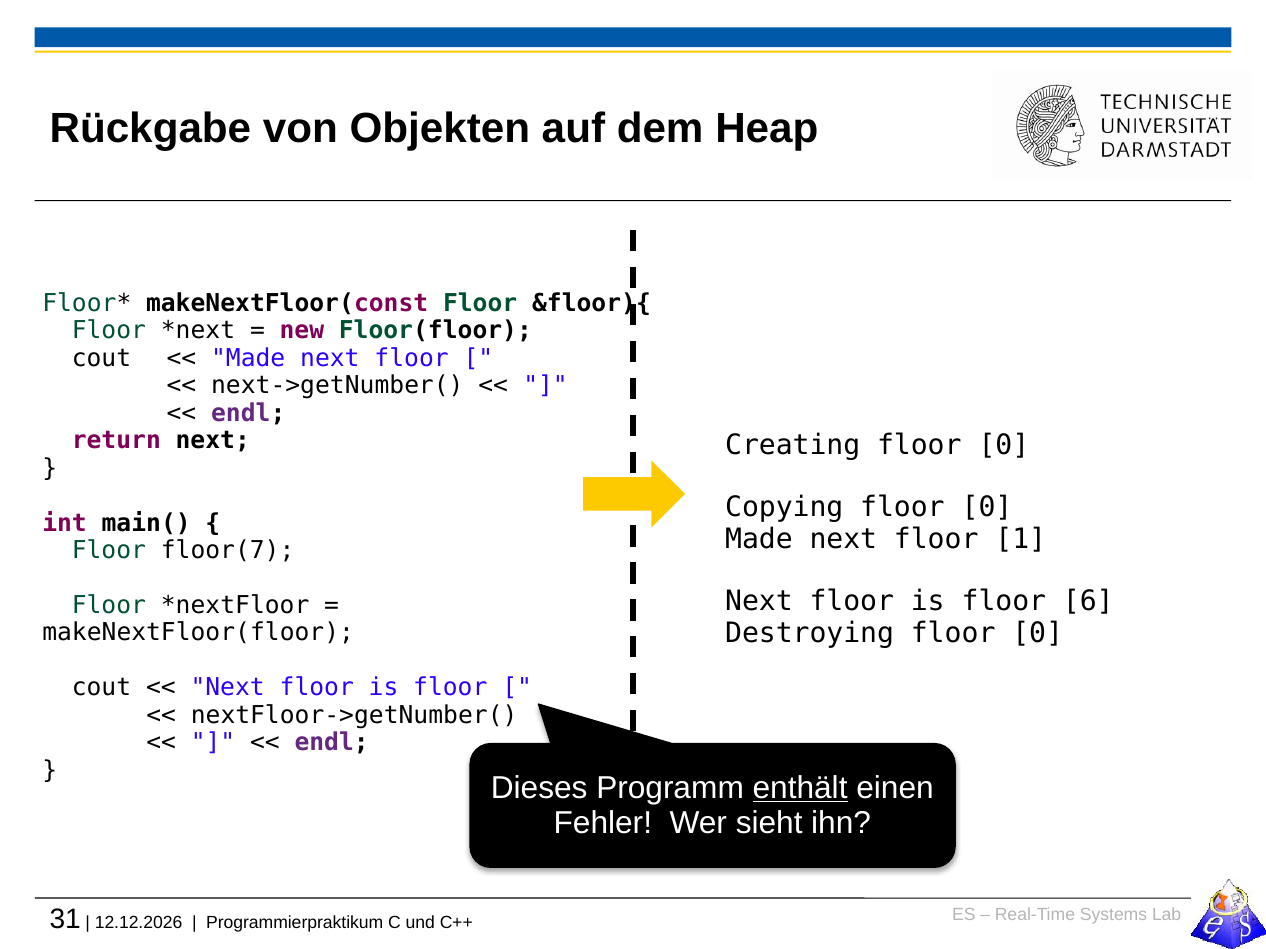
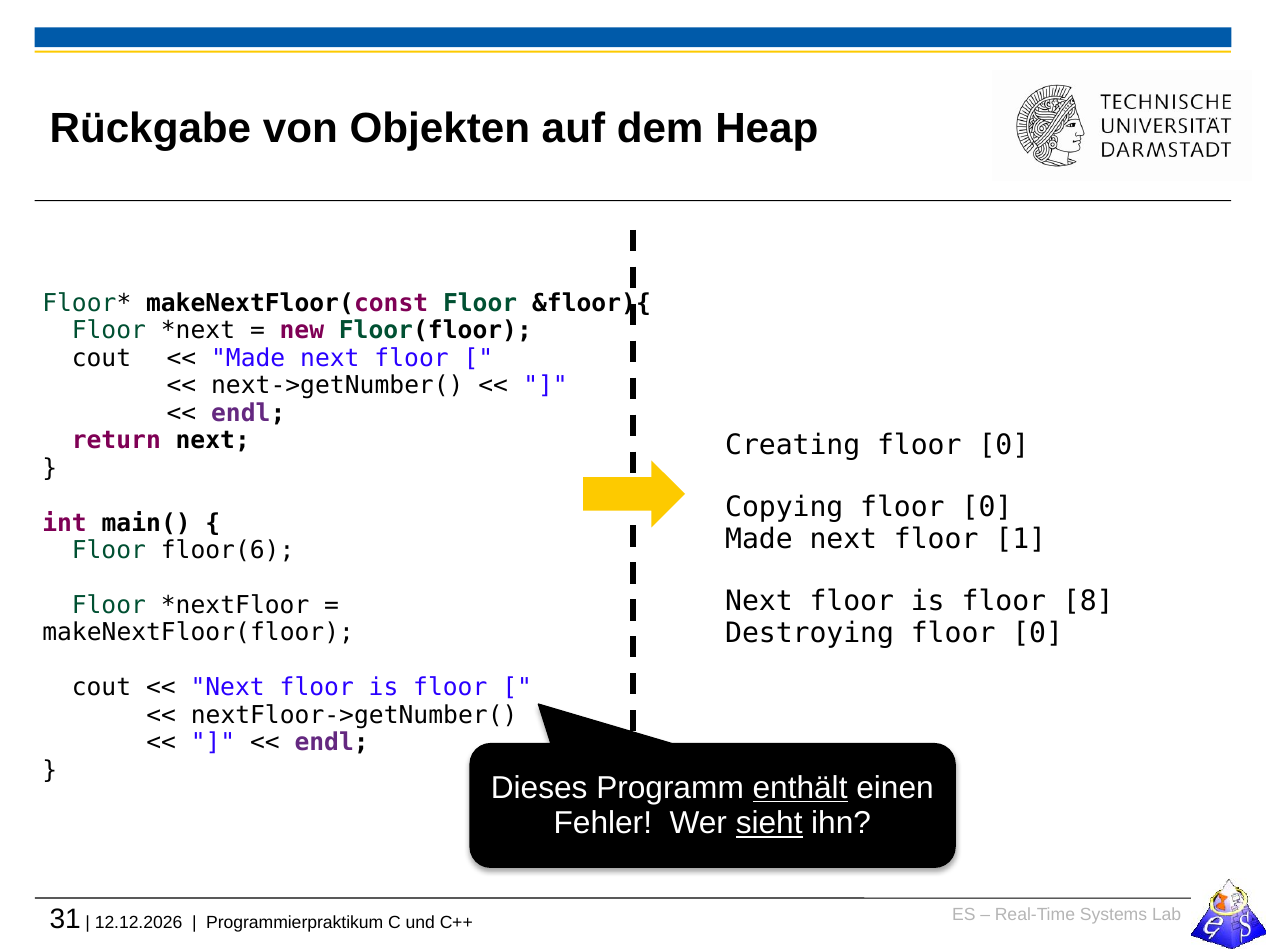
floor(7: floor(7 -> floor(6
6: 6 -> 8
sieht underline: none -> present
